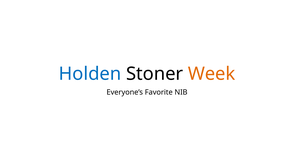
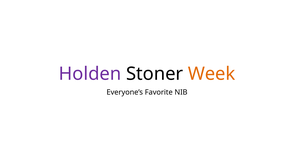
Holden colour: blue -> purple
